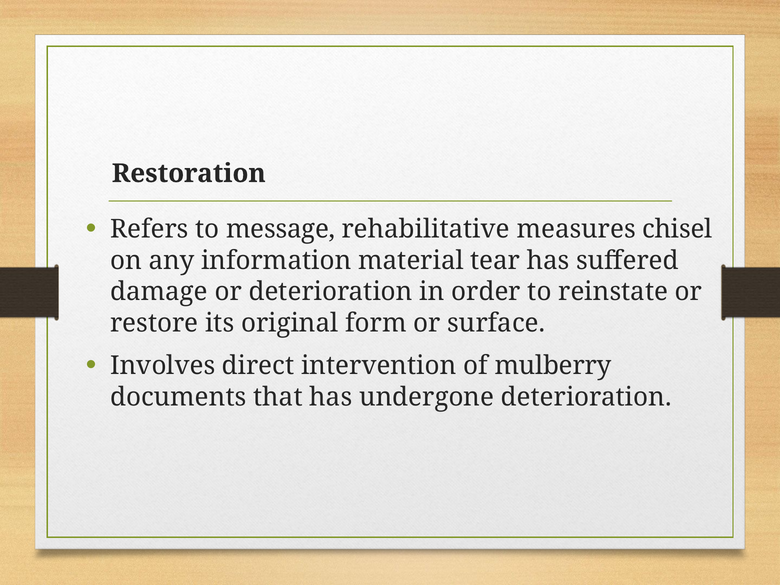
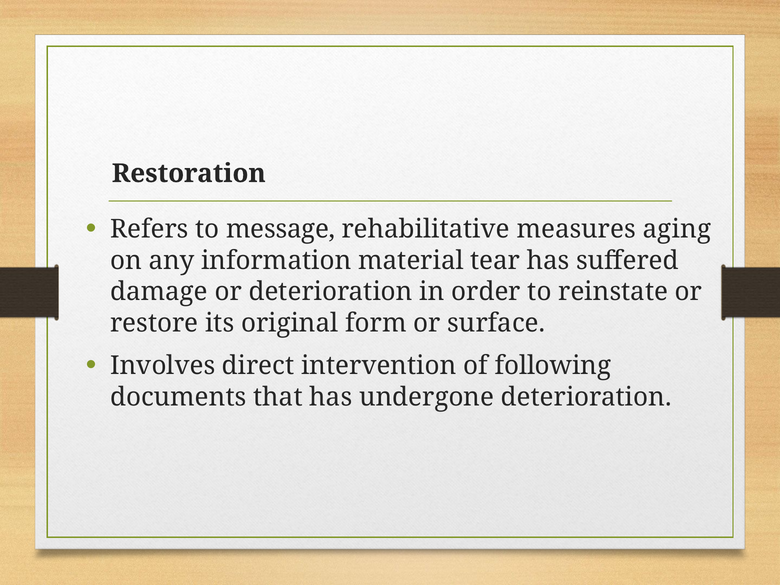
chisel: chisel -> aging
mulberry: mulberry -> following
